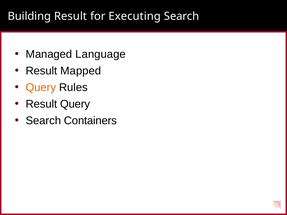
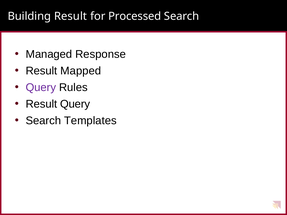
Executing: Executing -> Processed
Language: Language -> Response
Query at (41, 88) colour: orange -> purple
Containers: Containers -> Templates
